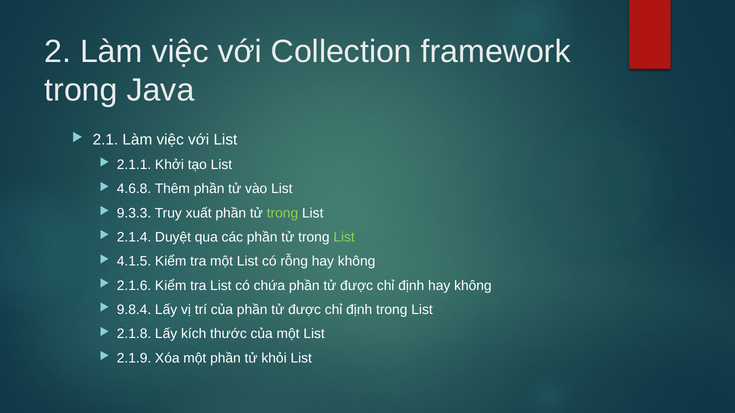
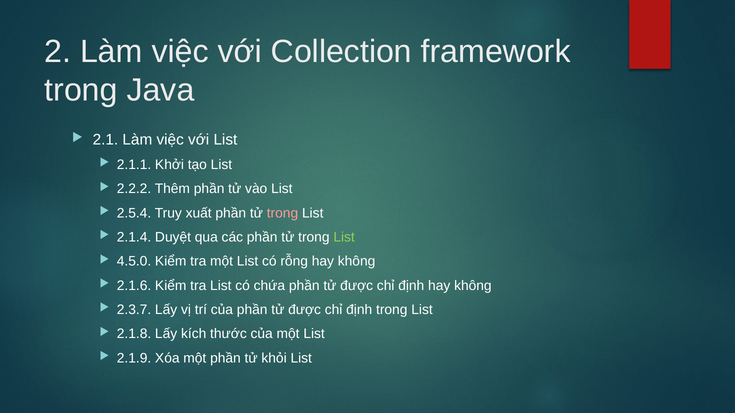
4.6.8: 4.6.8 -> 2.2.2
9.3.3: 9.3.3 -> 2.5.4
trong at (282, 213) colour: light green -> pink
4.1.5: 4.1.5 -> 4.5.0
9.8.4: 9.8.4 -> 2.3.7
